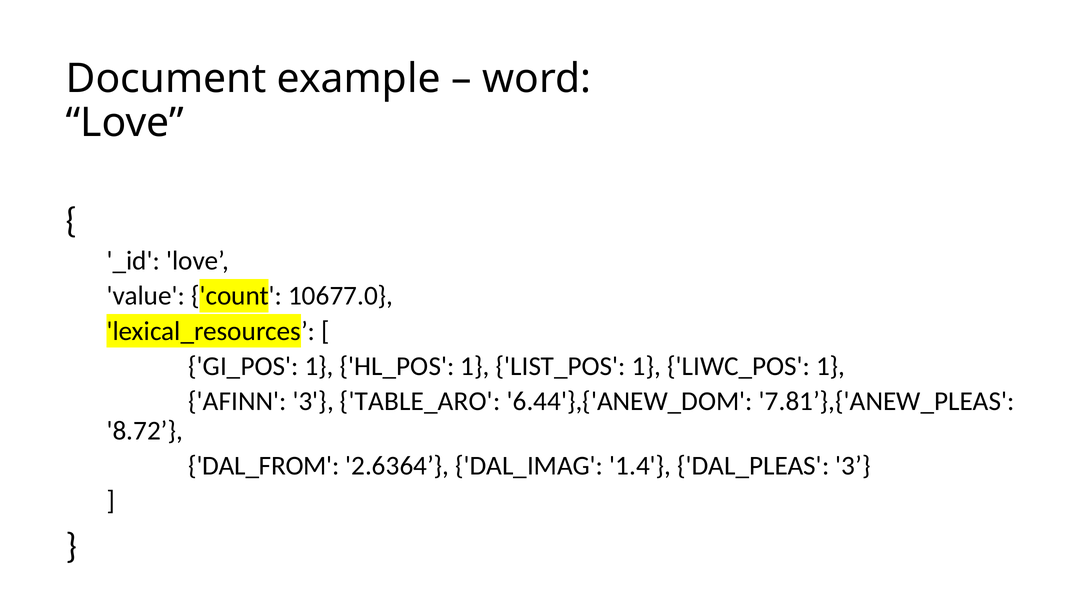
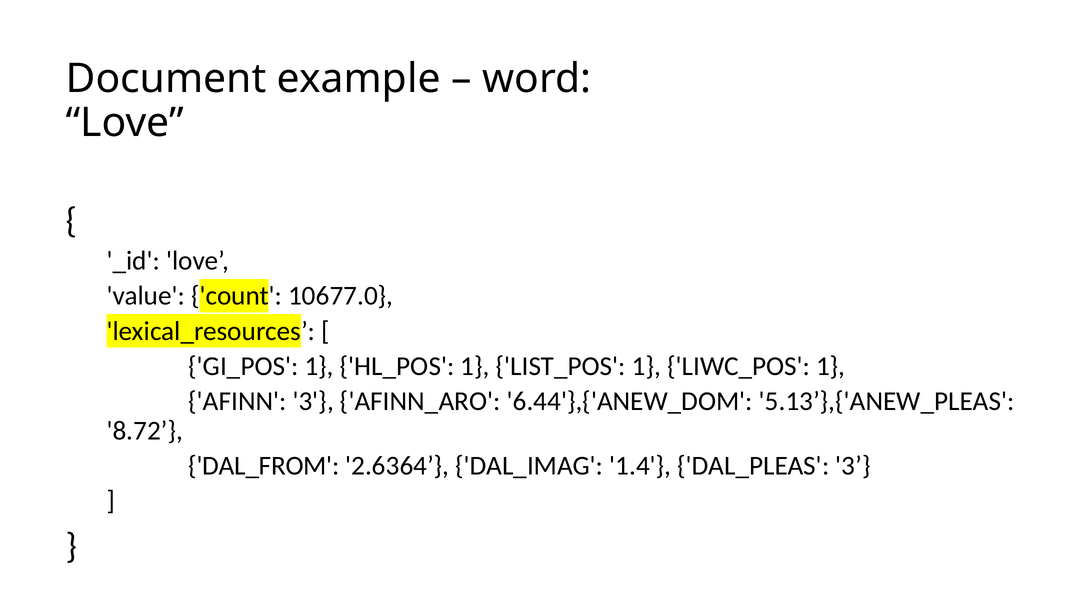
TABLE_ARO: TABLE_ARO -> AFINN_ARO
7.81’},{'ANEW_PLEAS: 7.81’},{'ANEW_PLEAS -> 5.13’},{'ANEW_PLEAS
